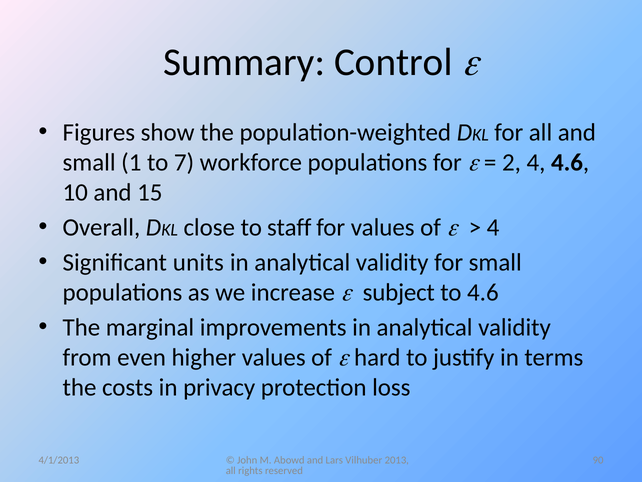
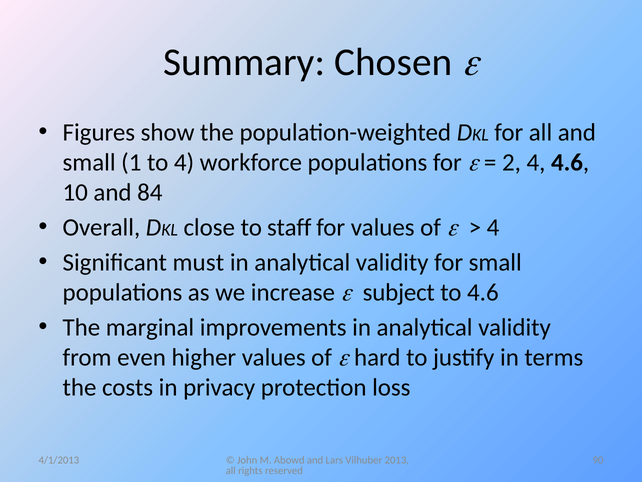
Control: Control -> Chosen
to 7: 7 -> 4
15: 15 -> 84
units: units -> must
